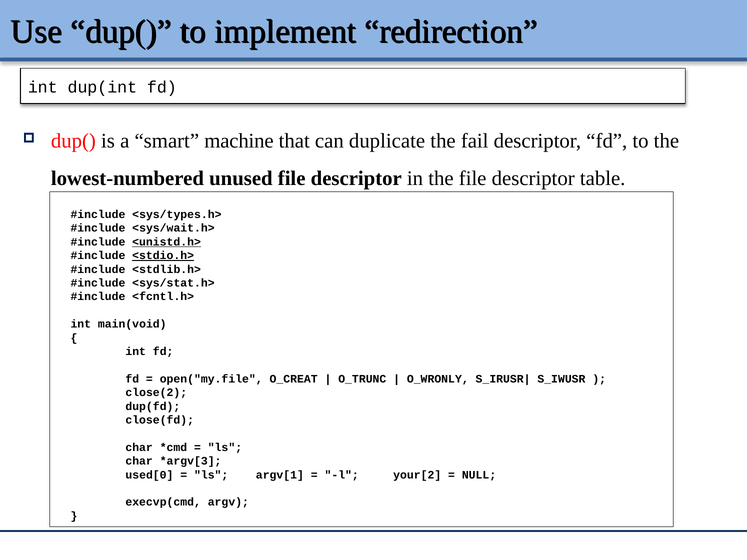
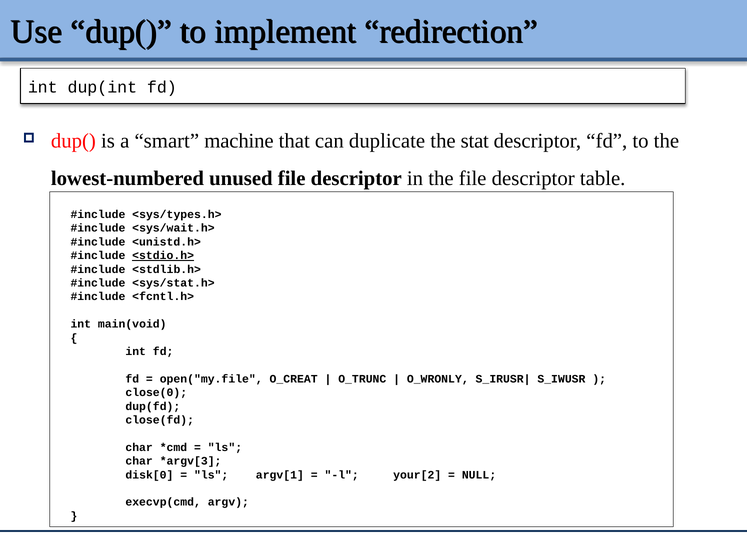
fail: fail -> stat
<unistd.h> underline: present -> none
close(2: close(2 -> close(0
used[0: used[0 -> disk[0
